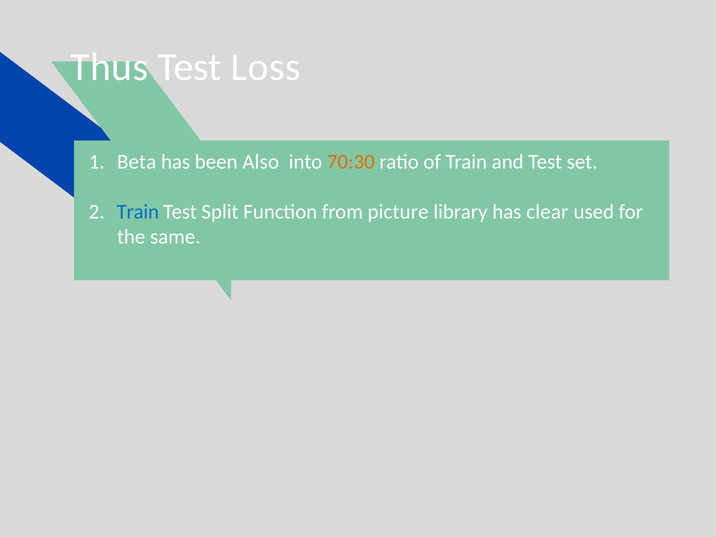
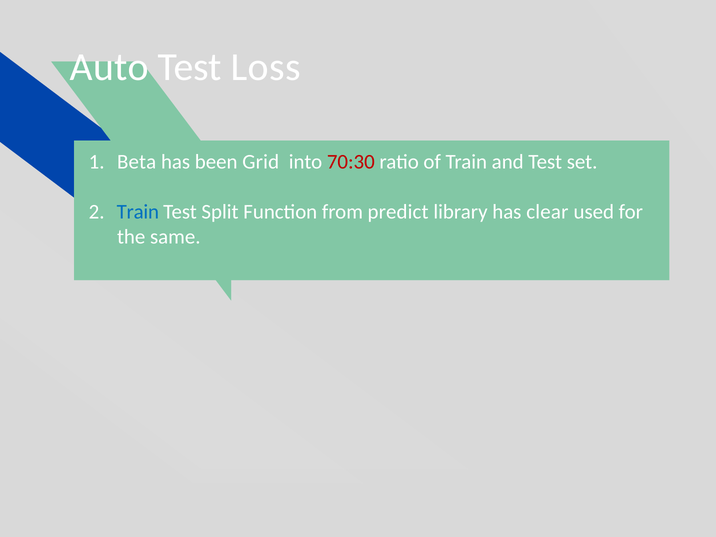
Thus: Thus -> Auto
Also: Also -> Grid
70:30 colour: orange -> red
picture: picture -> predict
